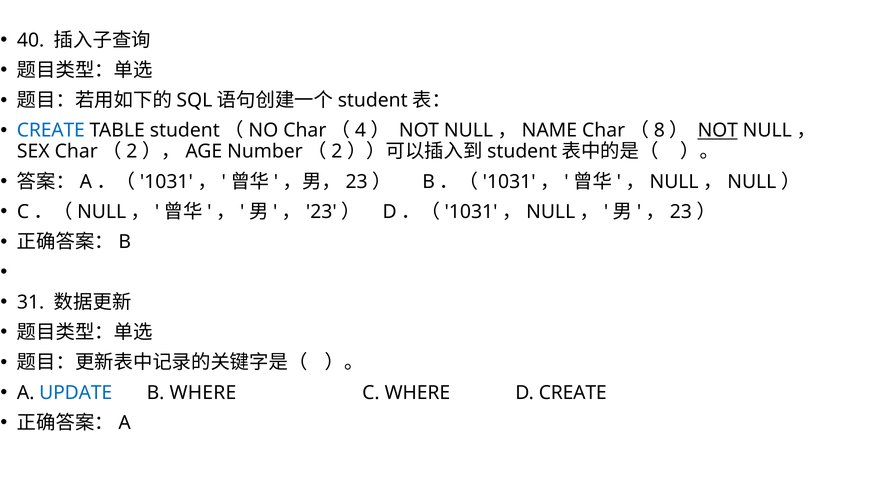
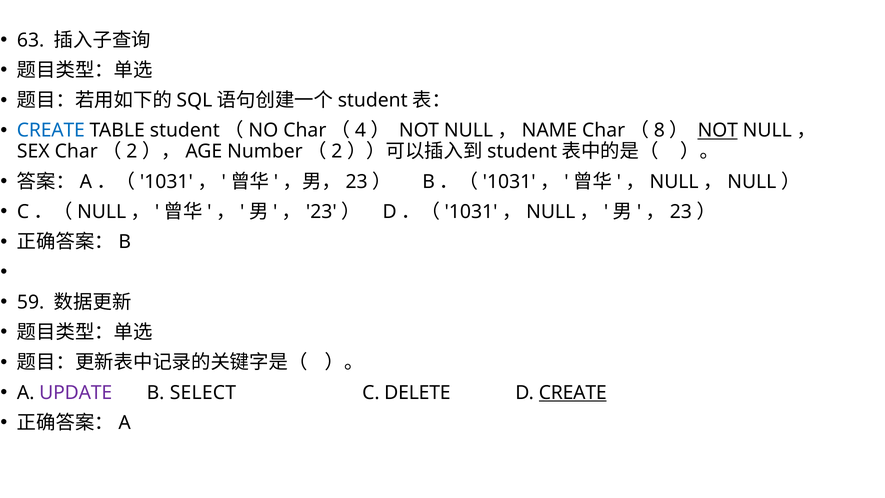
40: 40 -> 63
31: 31 -> 59
UPDATE colour: blue -> purple
B WHERE: WHERE -> SELECT
C WHERE: WHERE -> DELETE
CREATE at (573, 392) underline: none -> present
